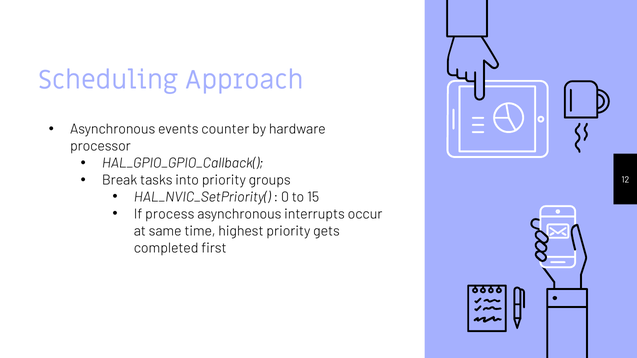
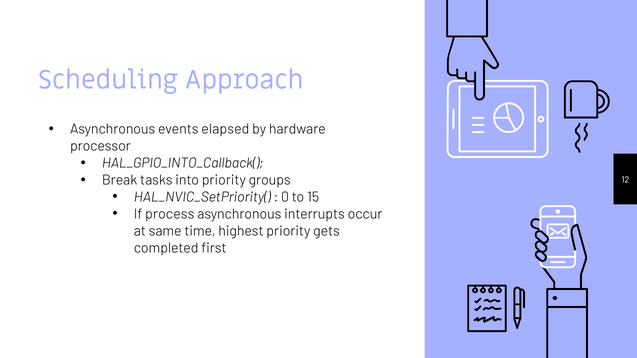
counter: counter -> elapsed
HAL_GPIO_GPIO_Callback(: HAL_GPIO_GPIO_Callback( -> HAL_GPIO_INTO_Callback(
